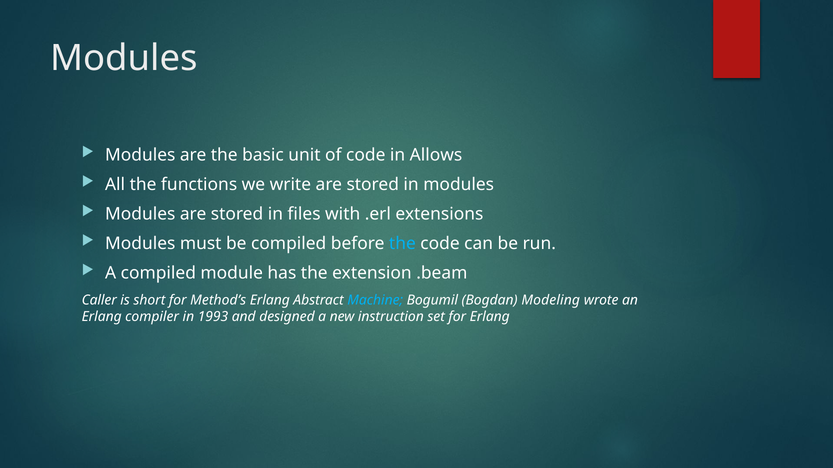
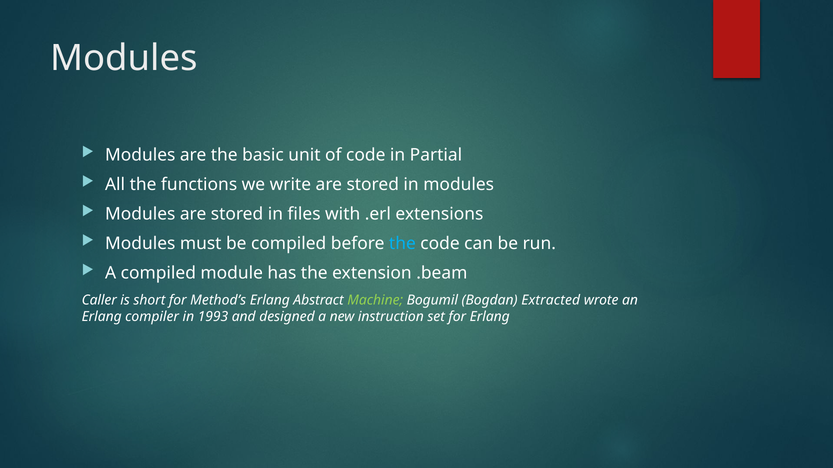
Allows: Allows -> Partial
Machine colour: light blue -> light green
Modeling: Modeling -> Extracted
